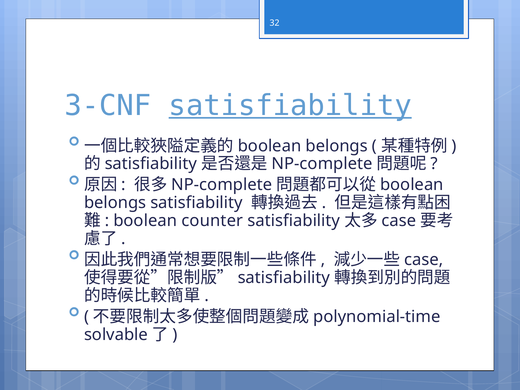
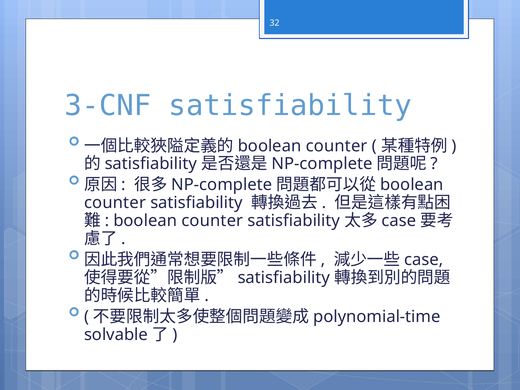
satisfiability at (290, 106) underline: present -> none
belongs at (337, 146): belongs -> counter
belongs at (115, 203): belongs -> counter
